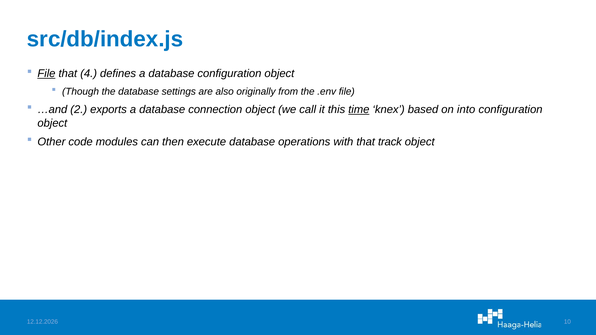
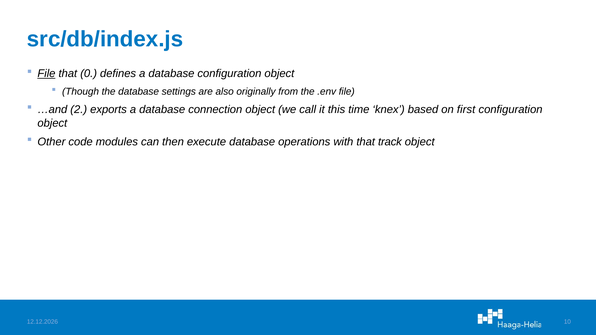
4: 4 -> 0
time underline: present -> none
into: into -> first
